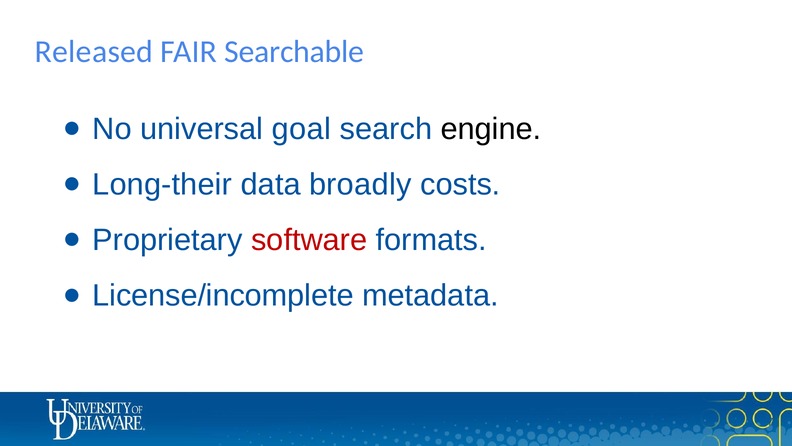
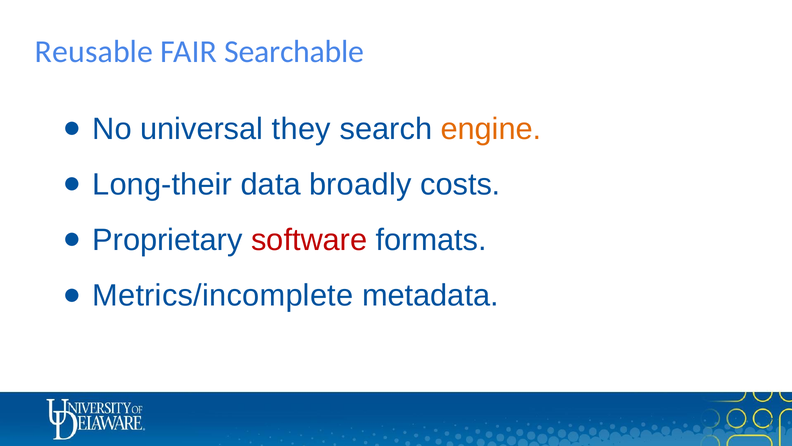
Released: Released -> Reusable
goal: goal -> they
engine colour: black -> orange
License/incomplete: License/incomplete -> Metrics/incomplete
